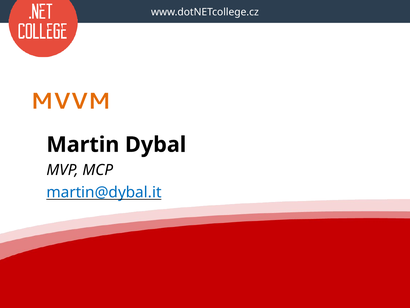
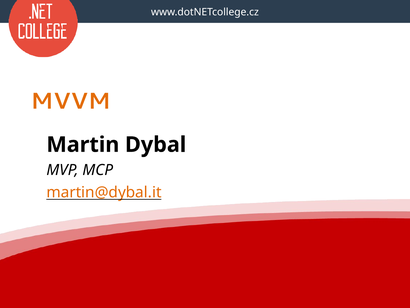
martin@dybal.it colour: blue -> orange
